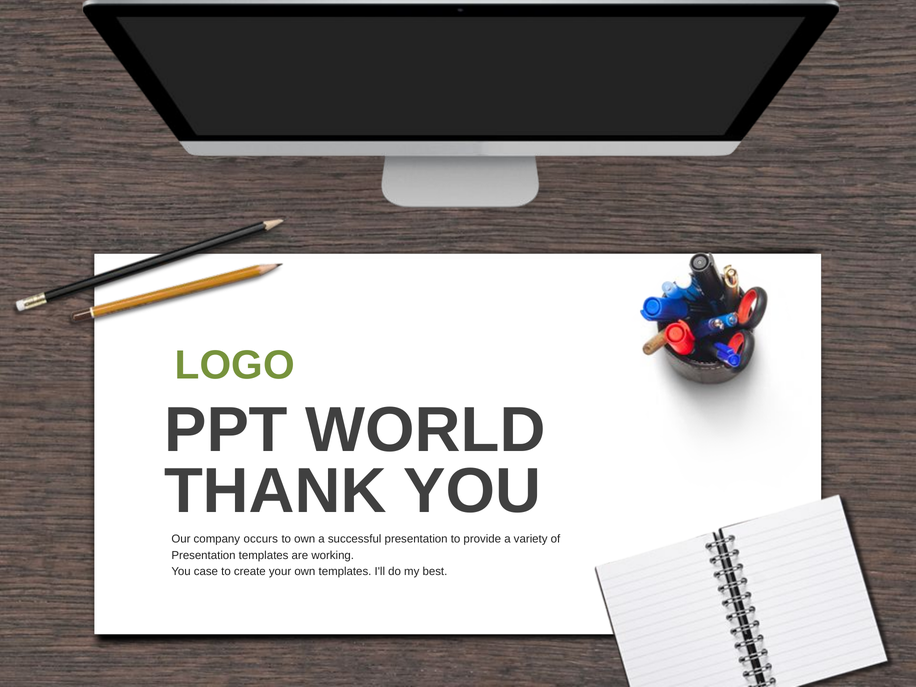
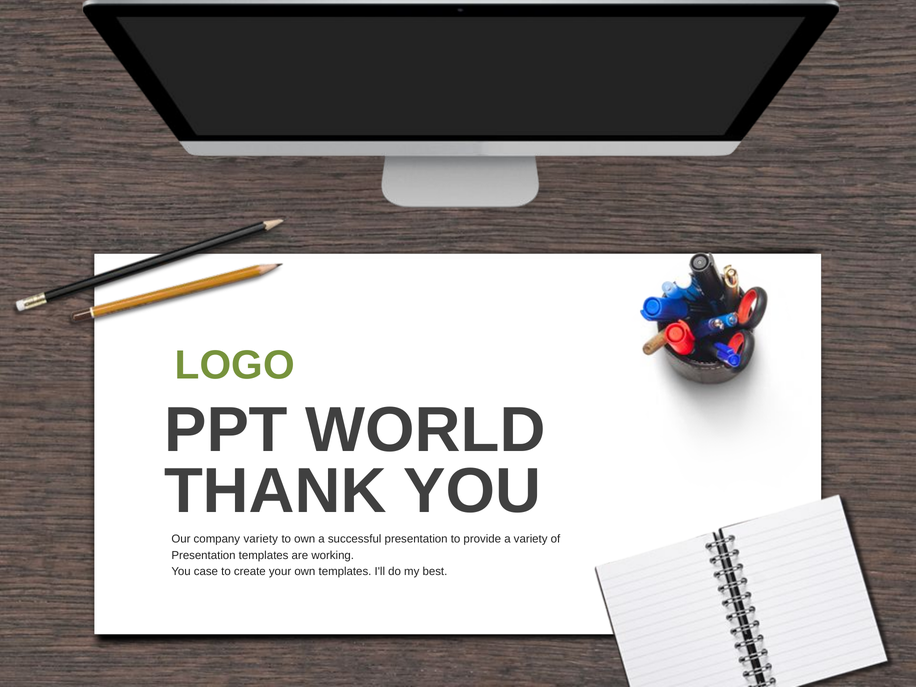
company occurs: occurs -> variety
